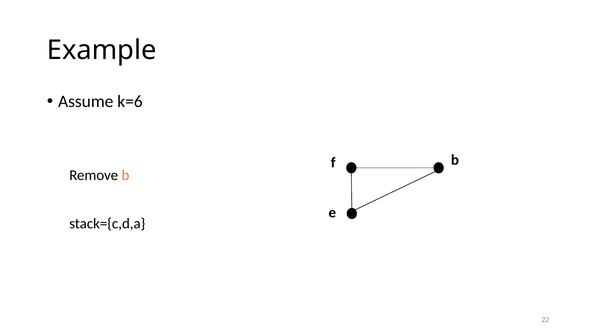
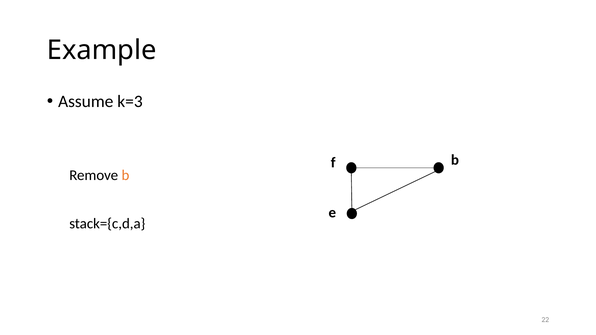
k=6: k=6 -> k=3
